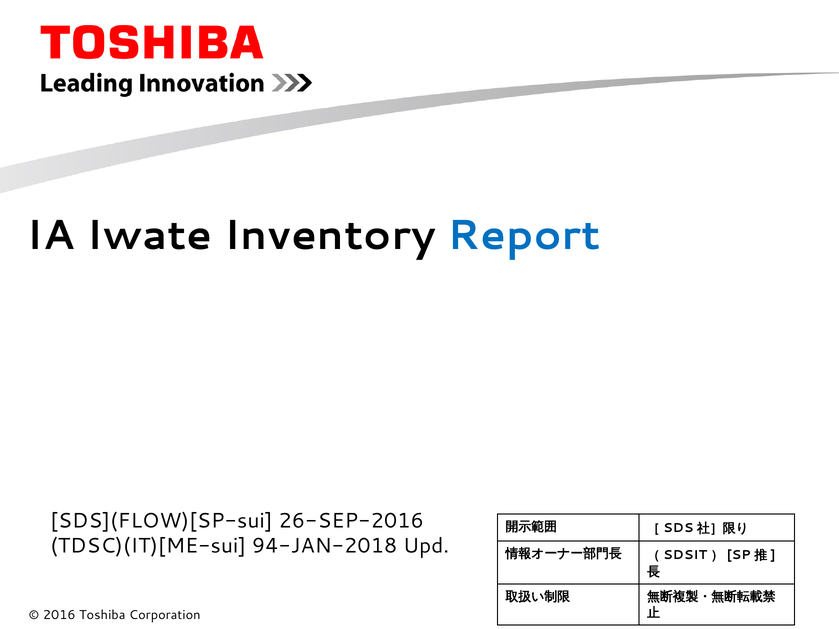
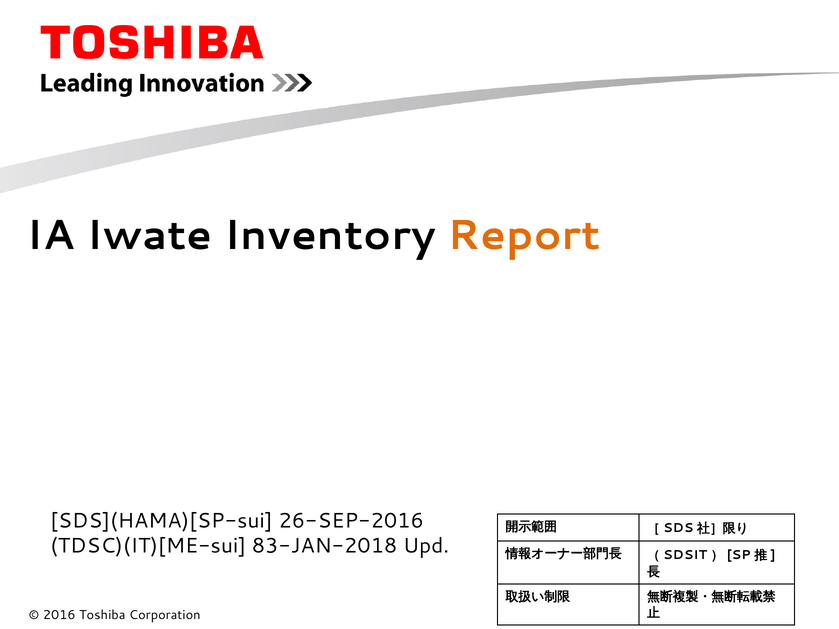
Report colour: blue -> orange
SDS](FLOW)[SP-sui: SDS](FLOW)[SP-sui -> SDS](HAMA)[SP-sui
94-JAN-2018: 94-JAN-2018 -> 83-JAN-2018
